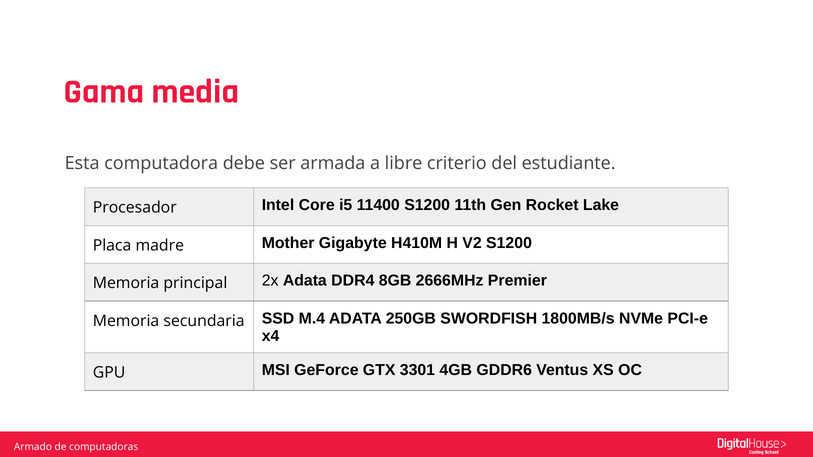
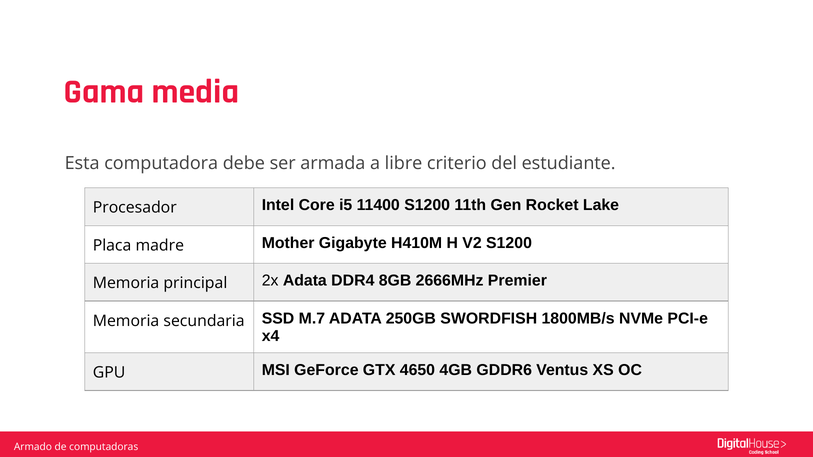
M.4: M.4 -> M.7
3301: 3301 -> 4650
